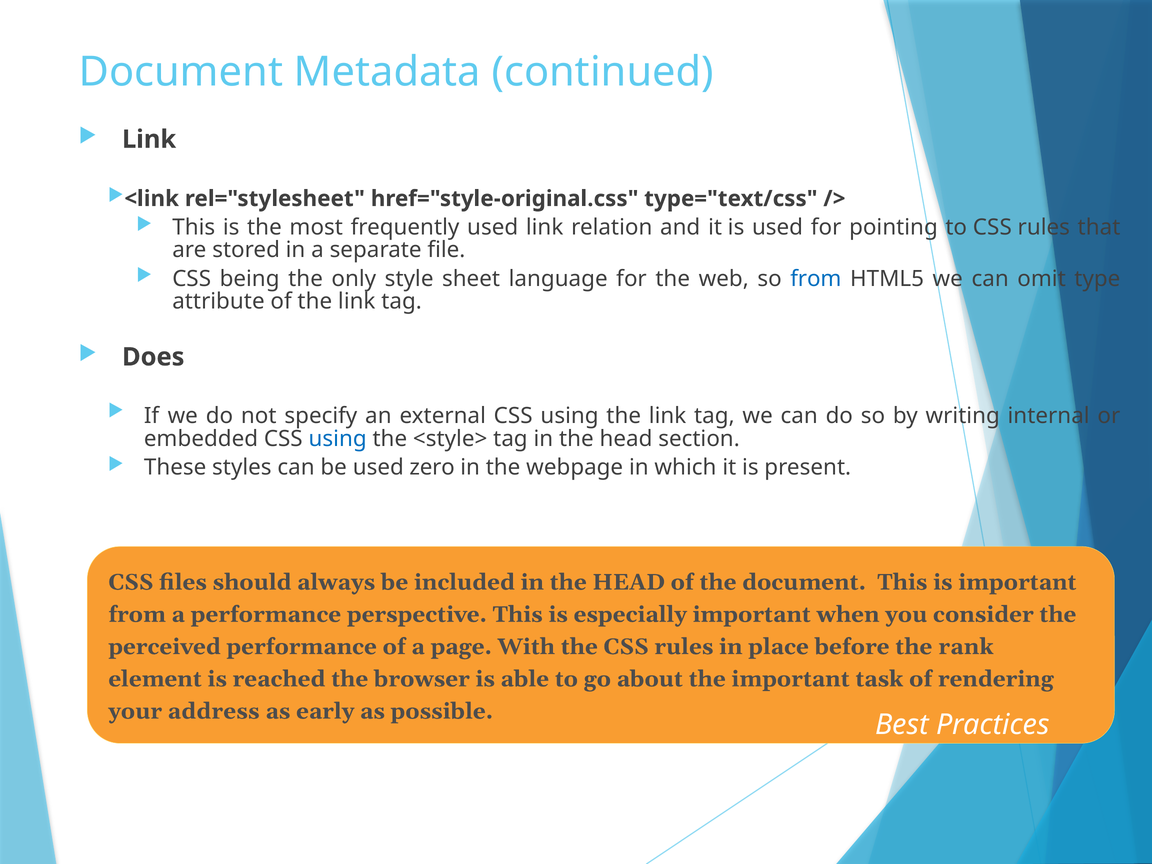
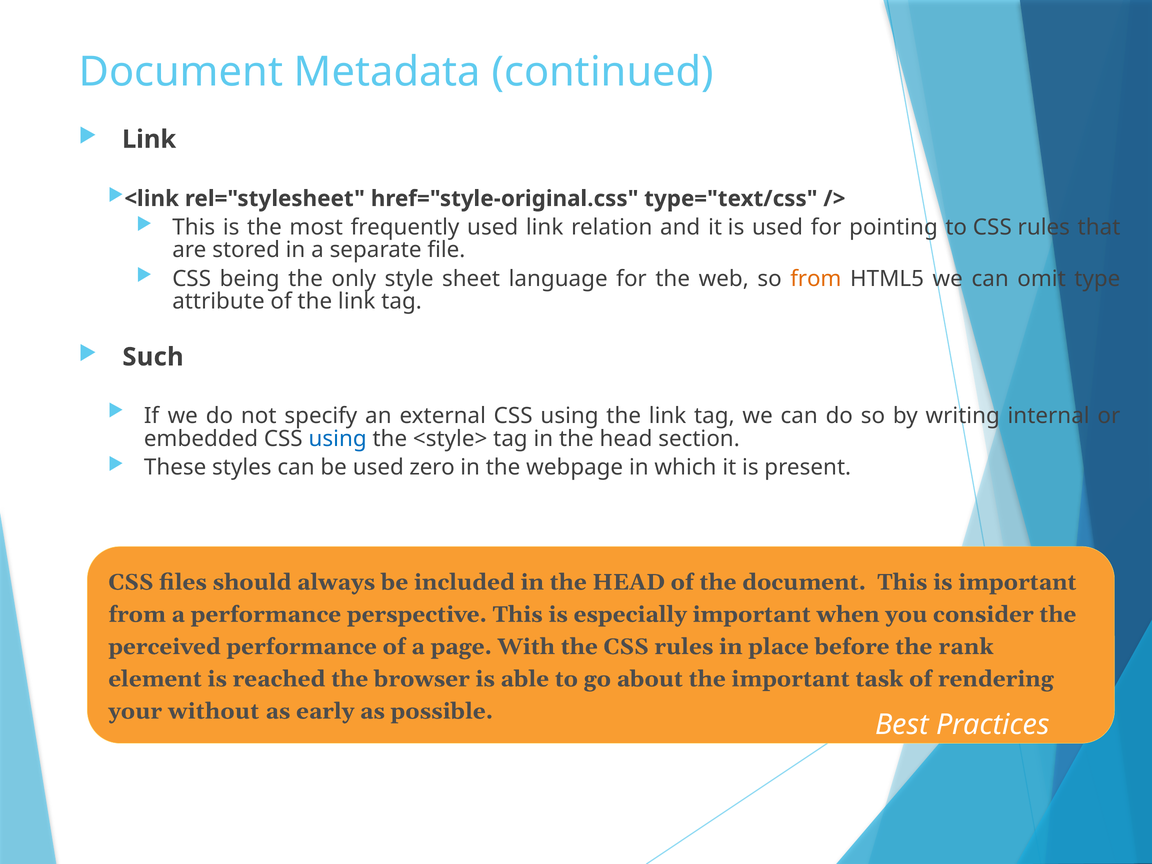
from at (816, 279) colour: blue -> orange
Does: Does -> Such
address: address -> without
